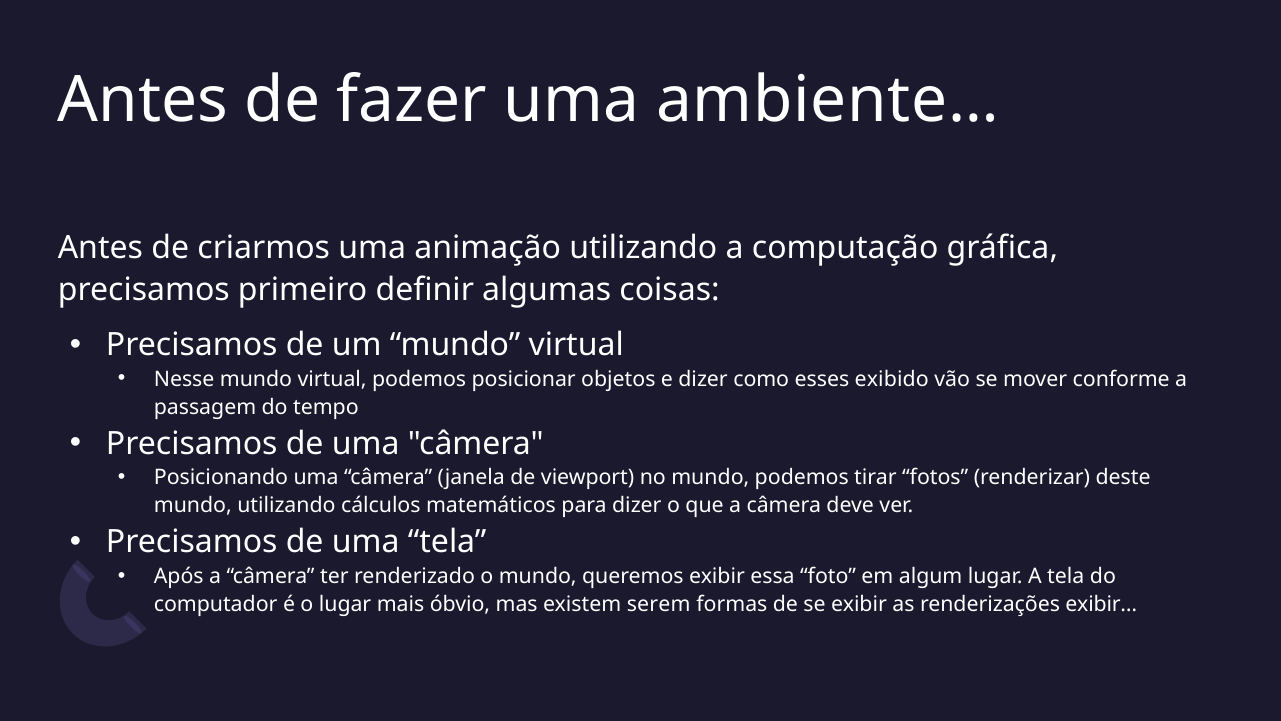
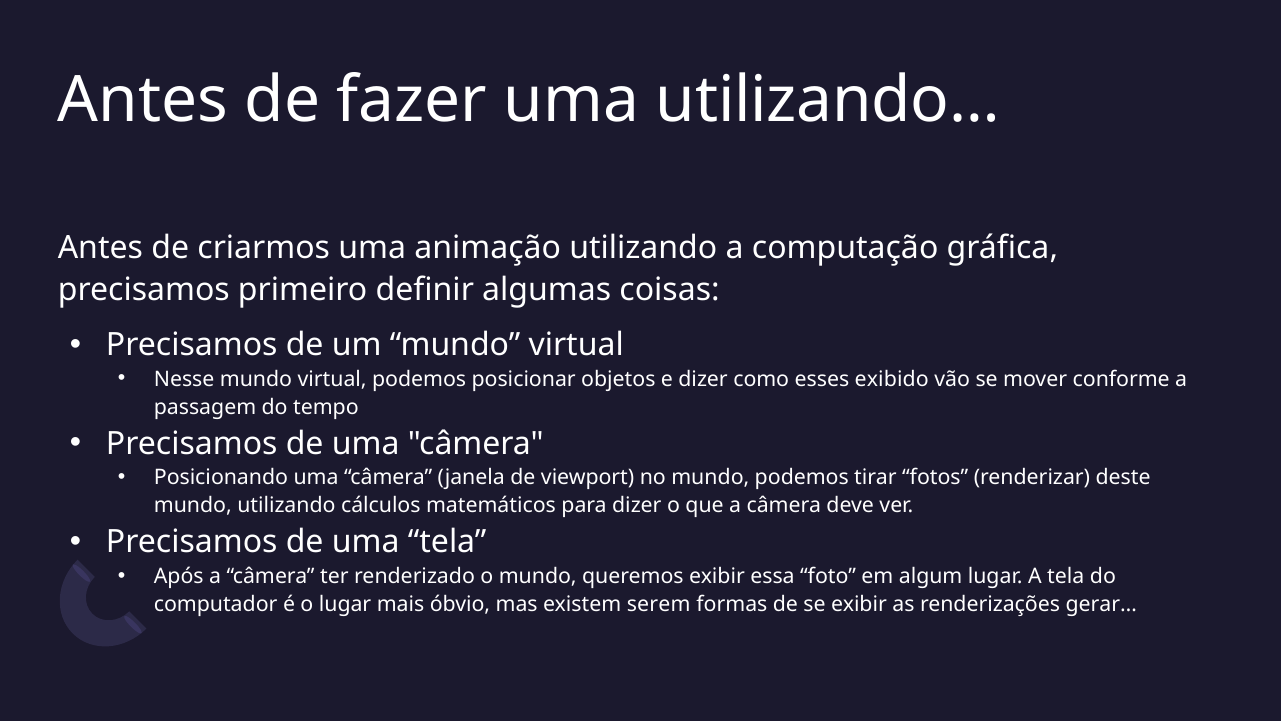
ambiente…: ambiente… -> utilizando…
exibir…: exibir… -> gerar…
